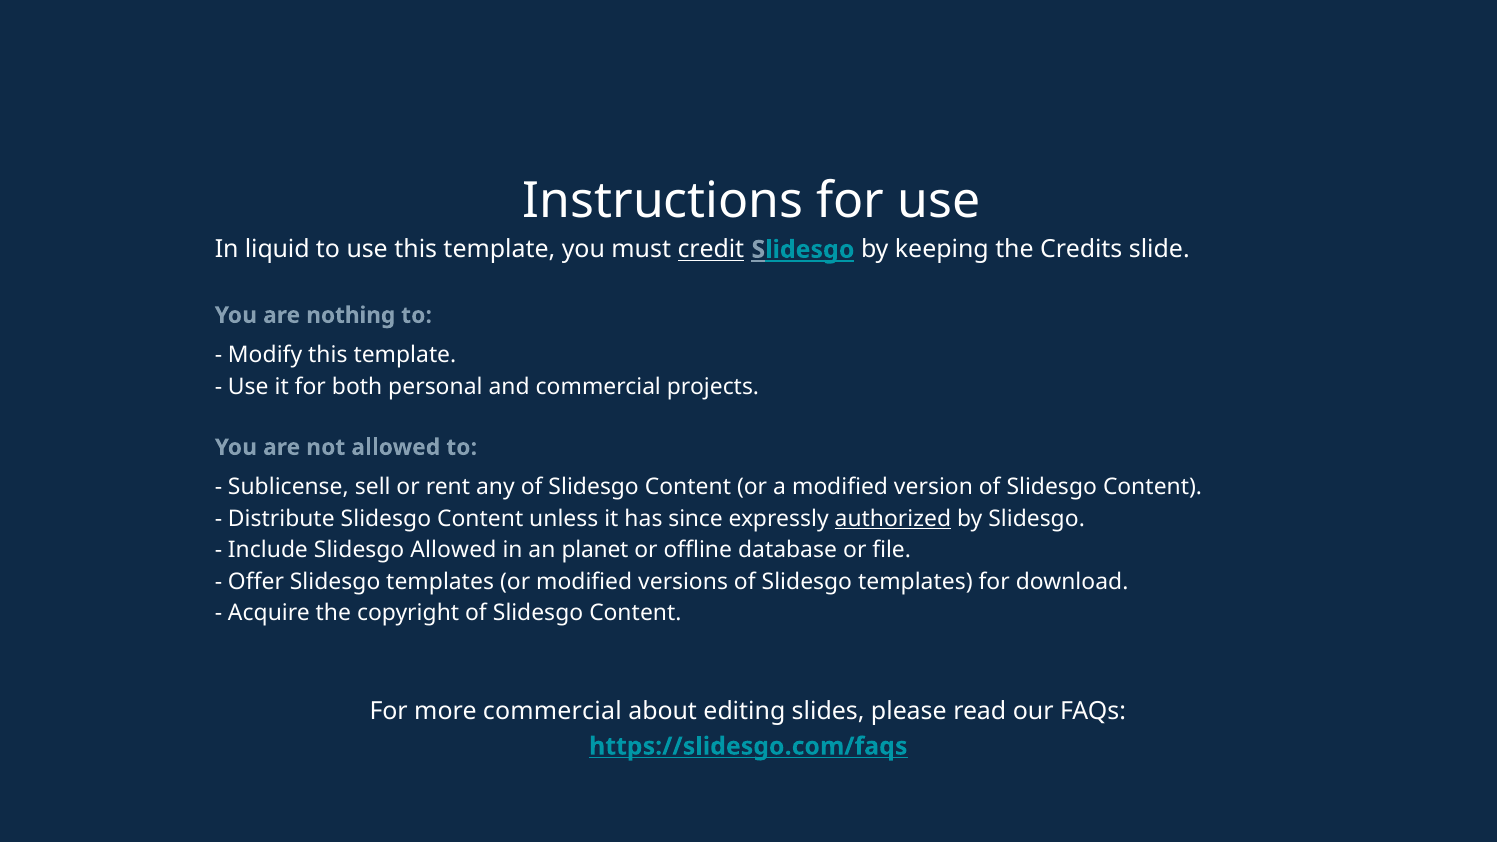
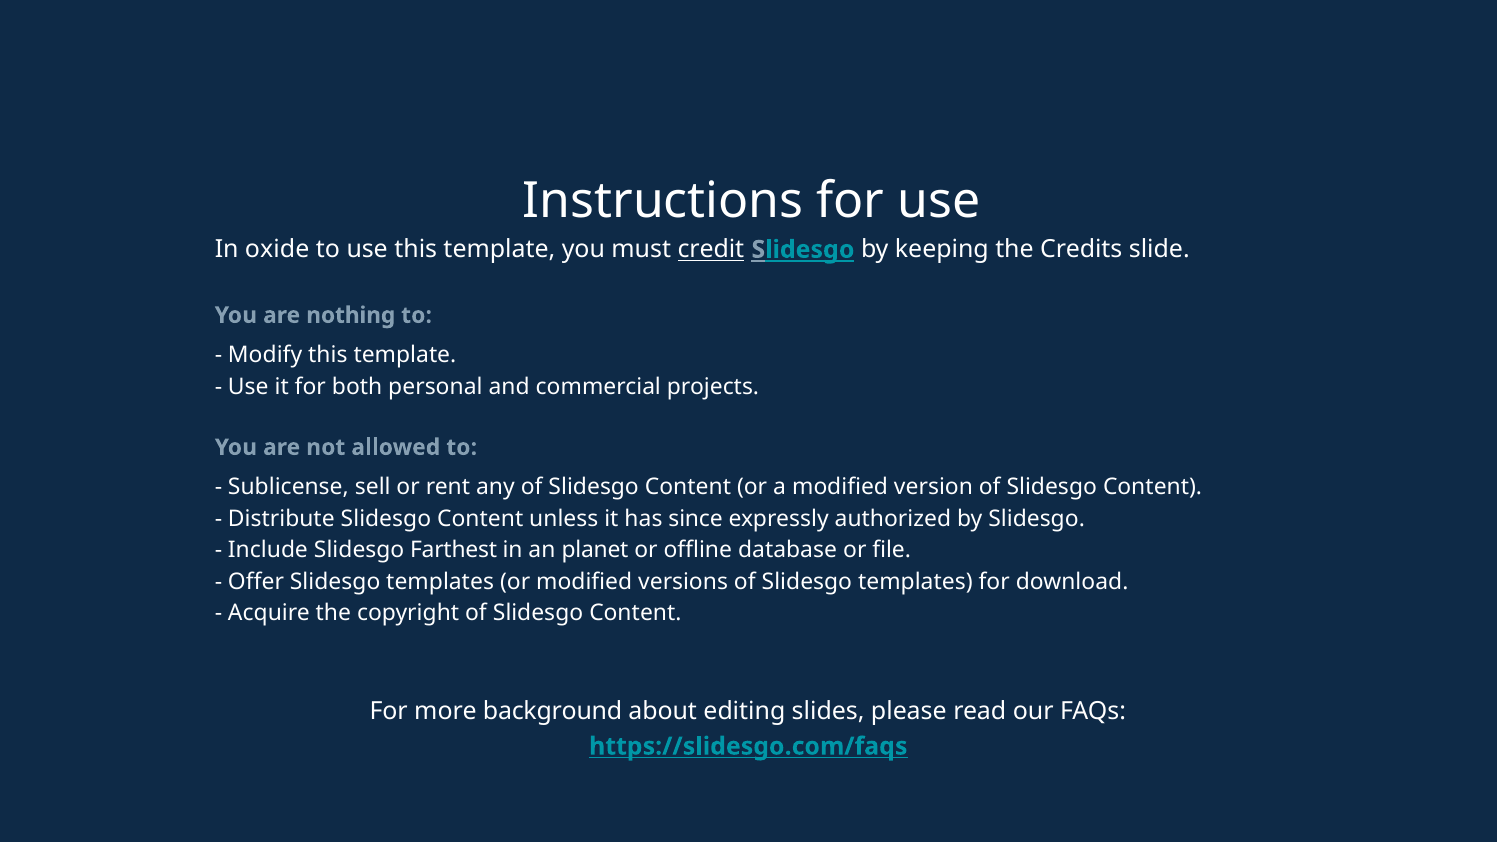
liquid: liquid -> oxide
authorized underline: present -> none
Slidesgo Allowed: Allowed -> Farthest
more commercial: commercial -> background
